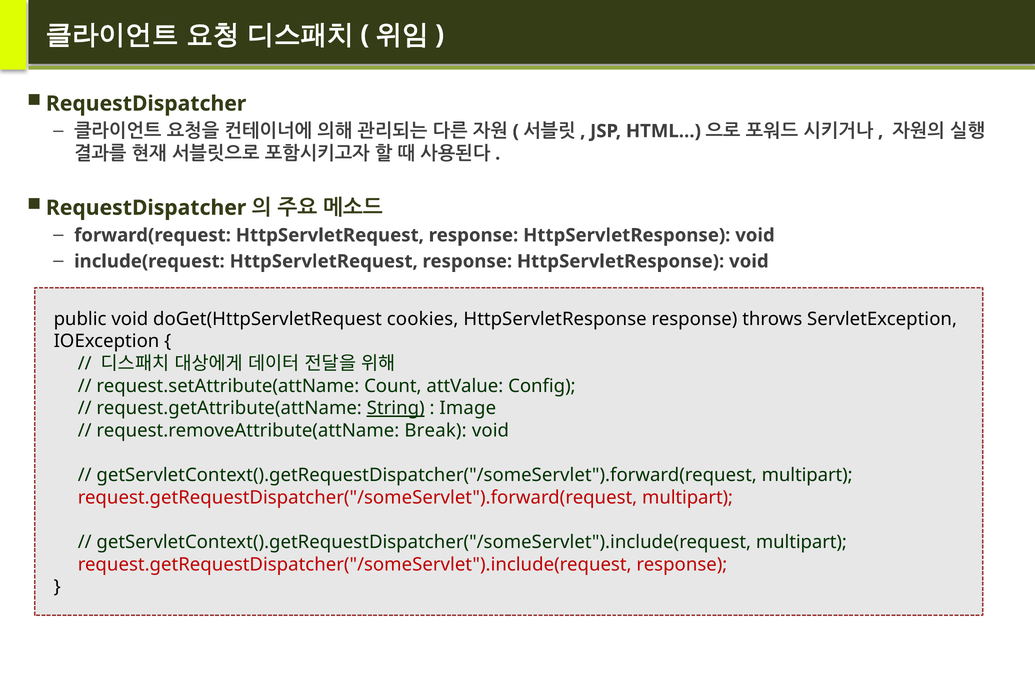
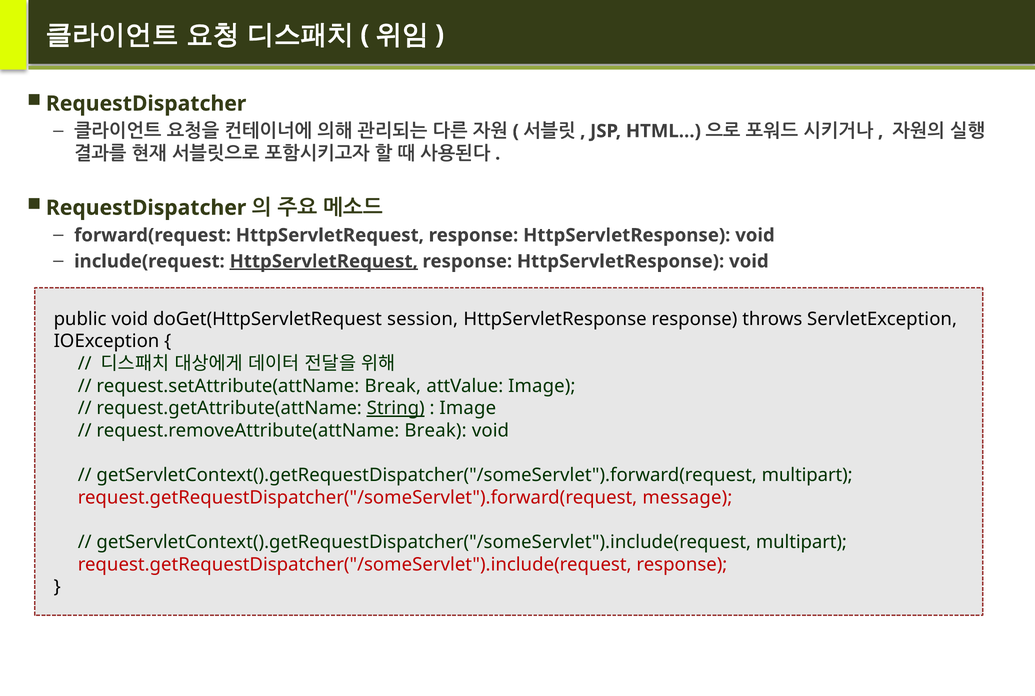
HttpServletRequest at (324, 261) underline: none -> present
cookies: cookies -> session
request.setAttribute(attName Count: Count -> Break
attValue Config: Config -> Image
request.getRequestDispatcher("/someServlet").forward(request multipart: multipart -> message
